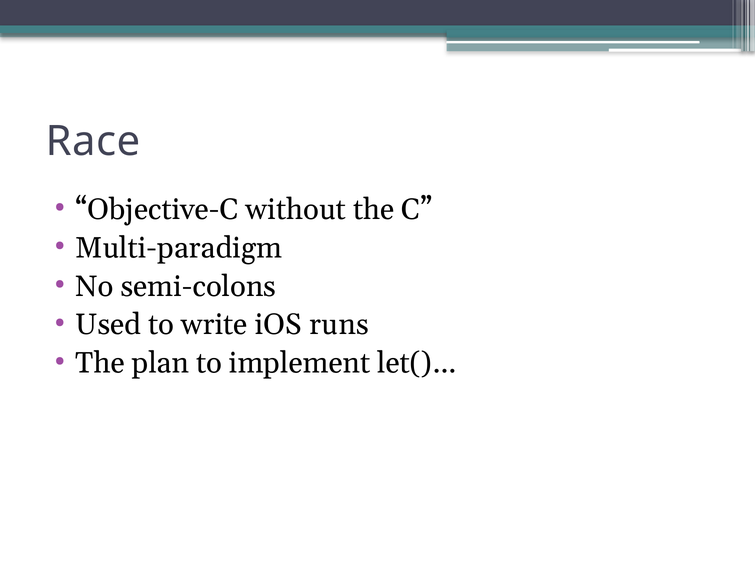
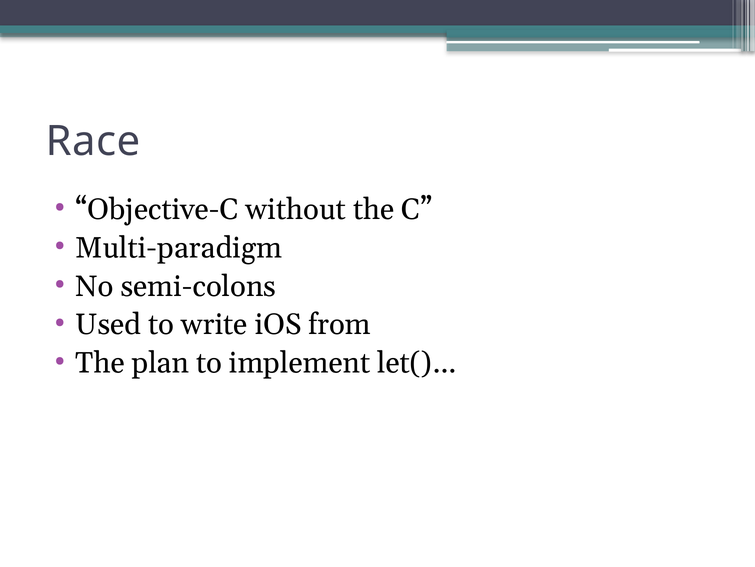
runs: runs -> from
